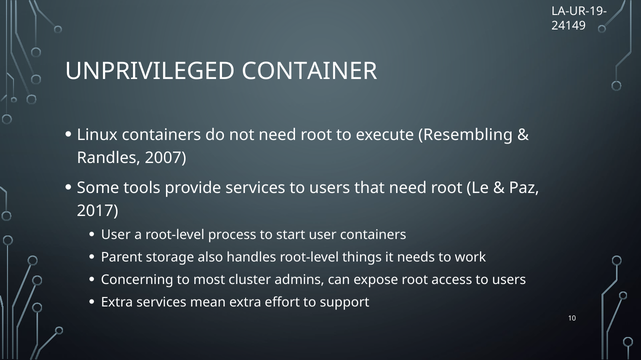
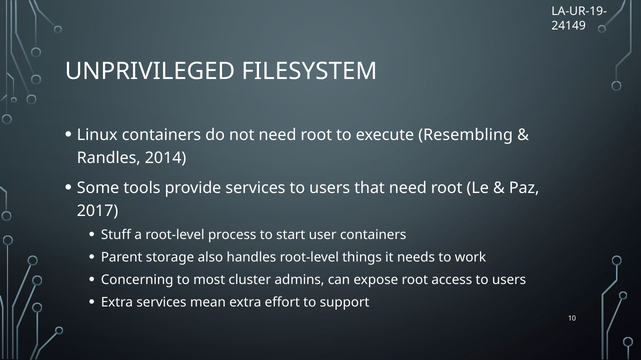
CONTAINER: CONTAINER -> FILESYSTEM
2007: 2007 -> 2014
User at (116, 235): User -> Stuff
